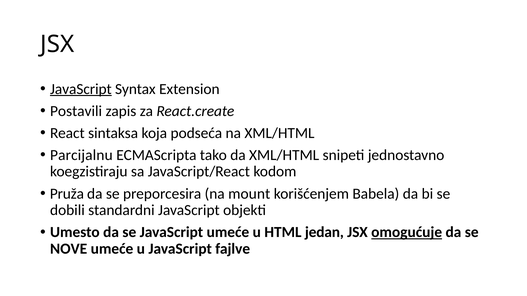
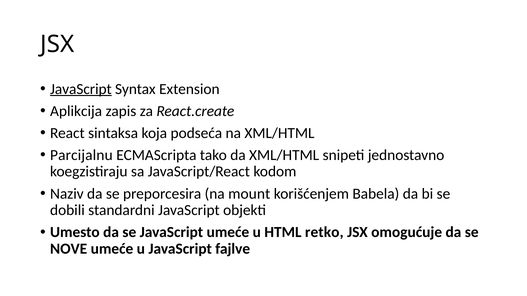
Postavili: Postavili -> Aplikcija
Pruža: Pruža -> Naziv
jedan: jedan -> retko
omogućuje underline: present -> none
